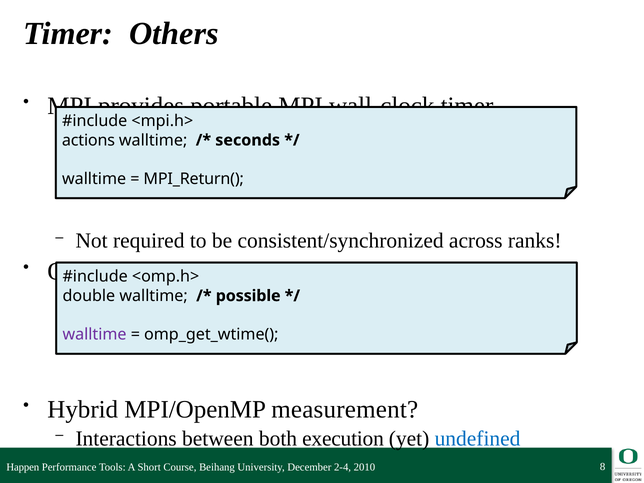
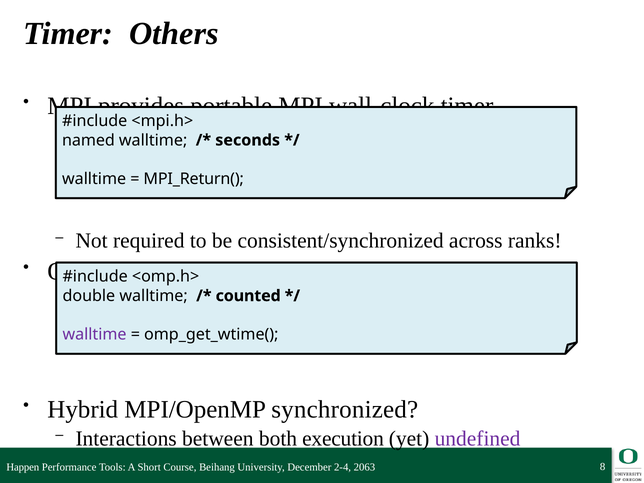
actions: actions -> named
possible: possible -> counted
measurement: measurement -> synchronized
undefined colour: blue -> purple
2010: 2010 -> 2063
